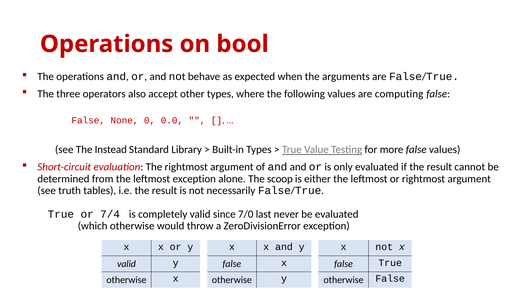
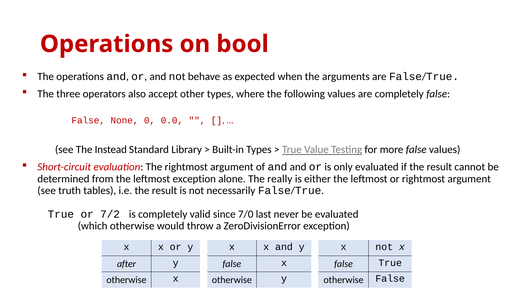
are computing: computing -> completely
scoop: scoop -> really
7/4: 7/4 -> 7/2
valid at (126, 264): valid -> after
